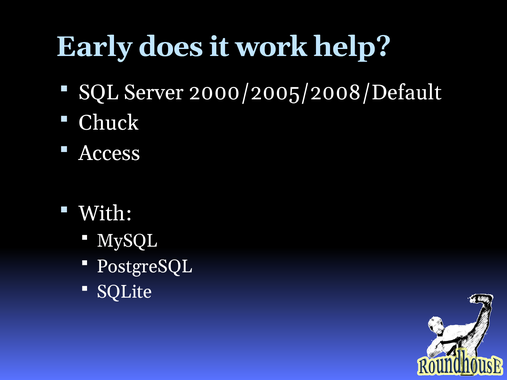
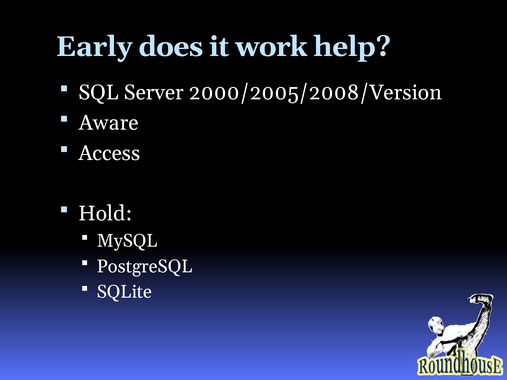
2000/2005/2008/Default: 2000/2005/2008/Default -> 2000/2005/2008/Version
Chuck: Chuck -> Aware
With: With -> Hold
